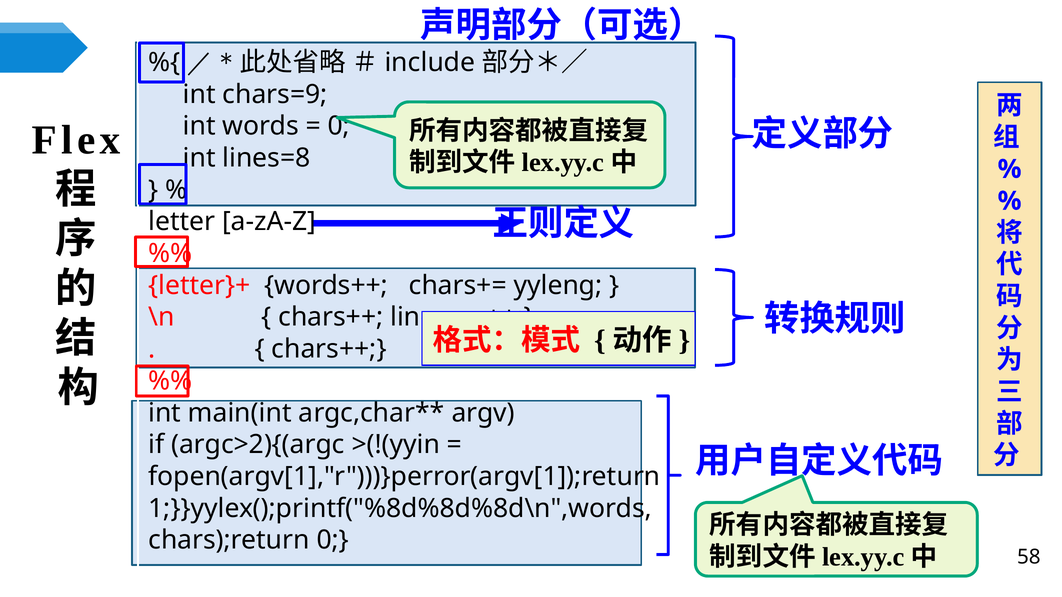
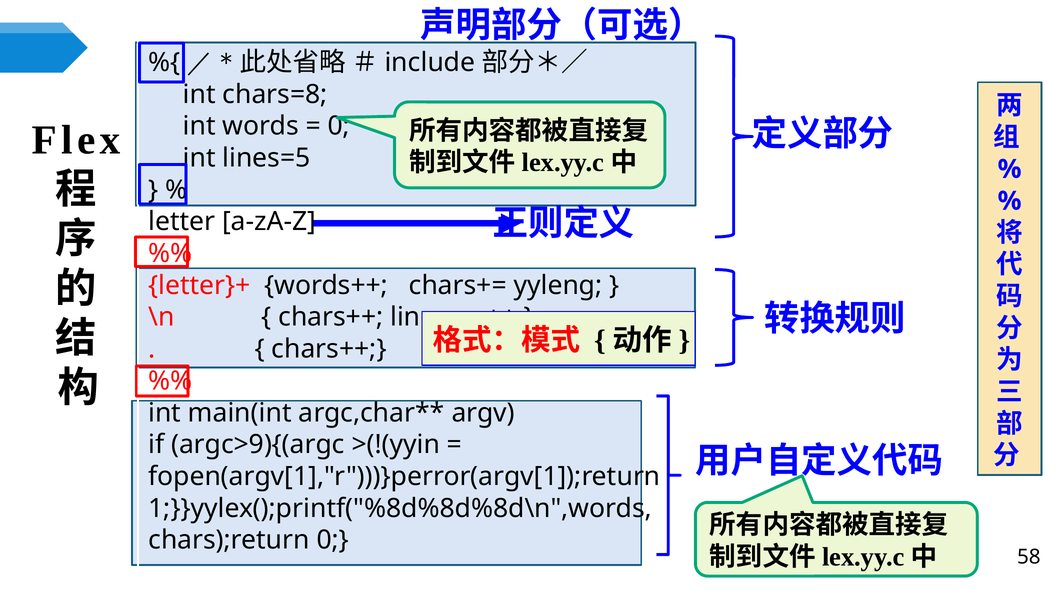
chars=9: chars=9 -> chars=8
lines=8: lines=8 -> lines=5
argc>2){(argc: argc>2){(argc -> argc>9){(argc
